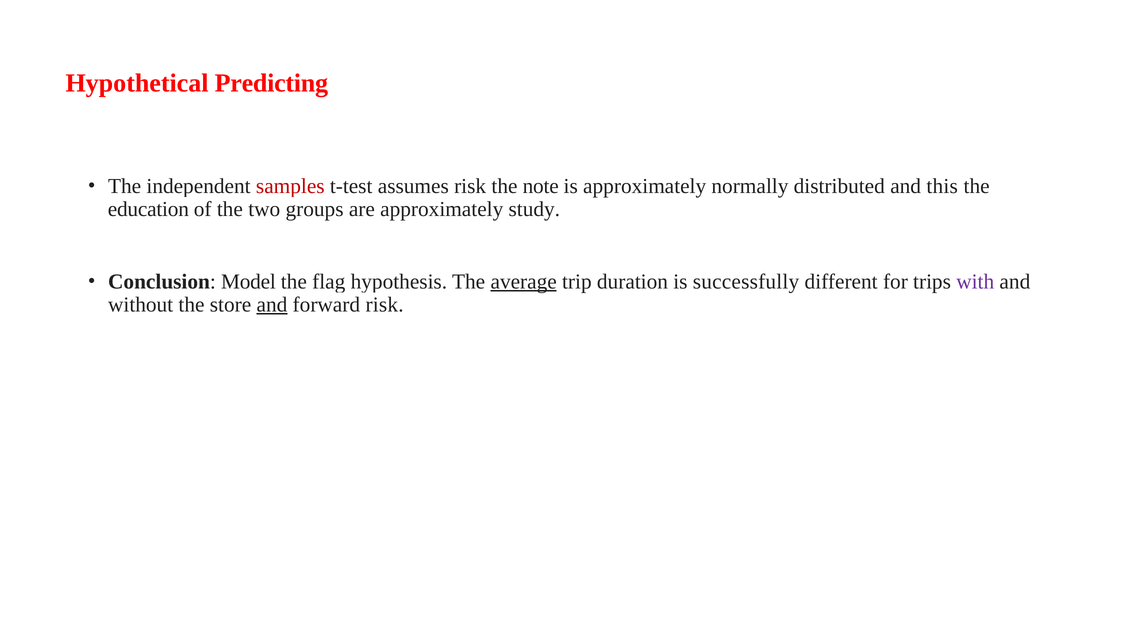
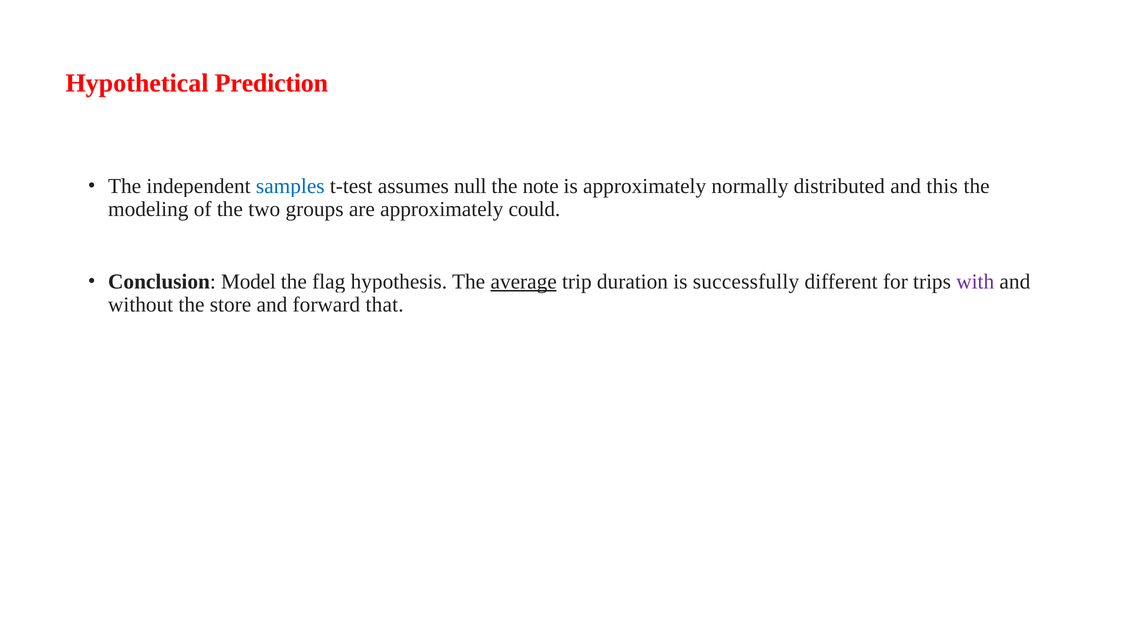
Predicting: Predicting -> Prediction
samples colour: red -> blue
assumes risk: risk -> null
education: education -> modeling
study: study -> could
and at (272, 305) underline: present -> none
forward risk: risk -> that
